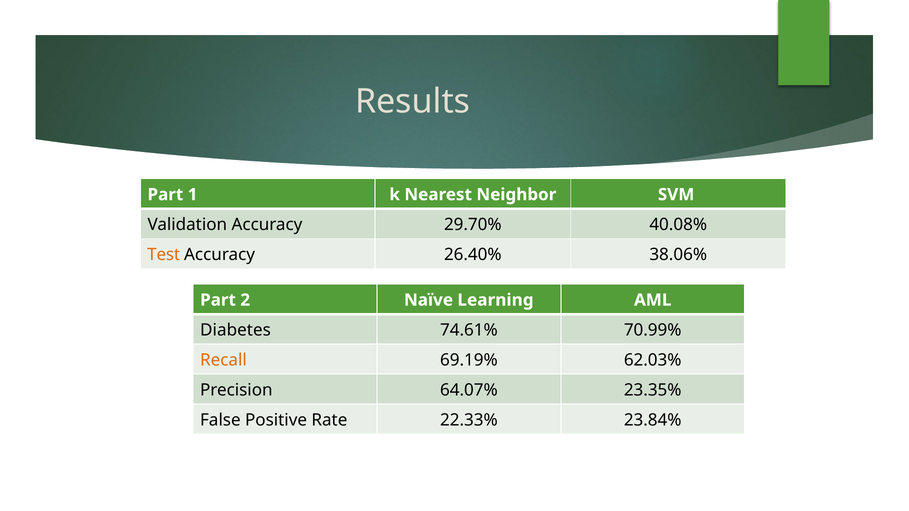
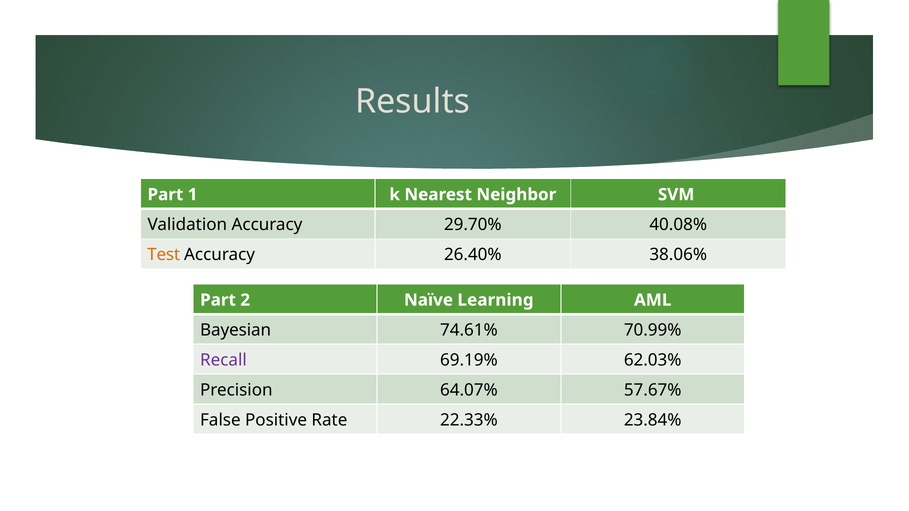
Diabetes: Diabetes -> Bayesian
Recall colour: orange -> purple
23.35%: 23.35% -> 57.67%
